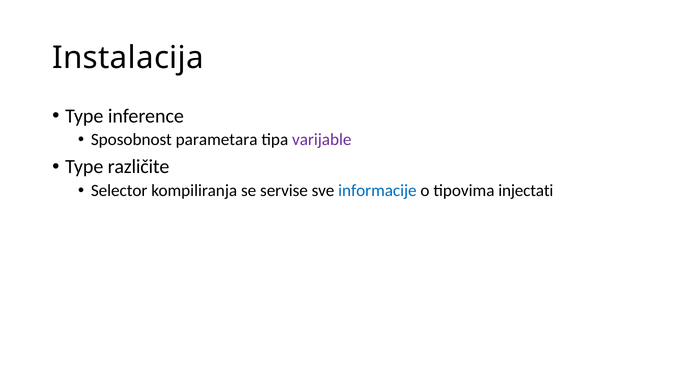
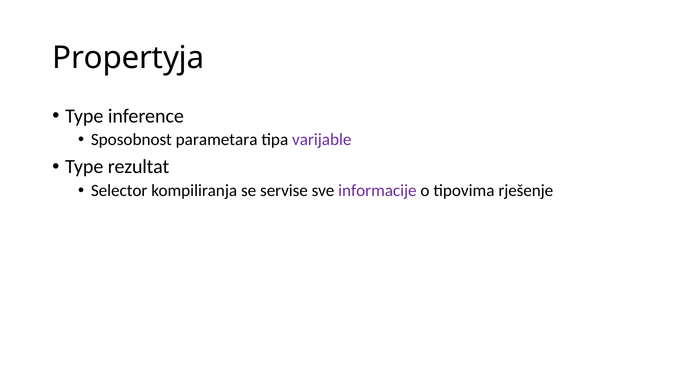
Instalacija: Instalacija -> Propertyja
različite: različite -> rezultat
informacije colour: blue -> purple
injectati: injectati -> rješenje
